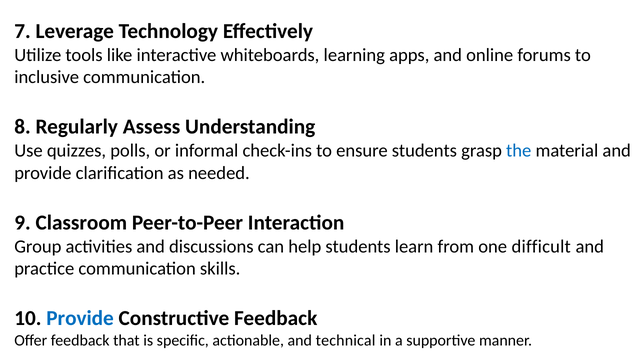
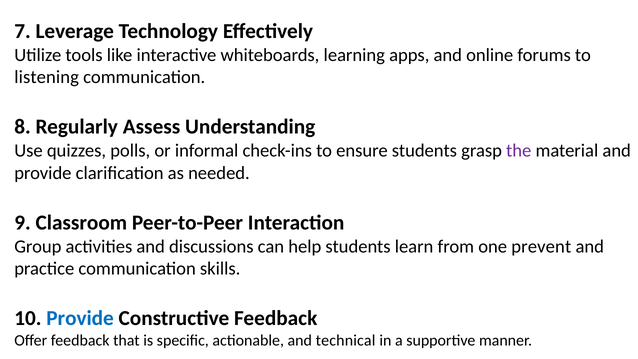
inclusive: inclusive -> listening
the colour: blue -> purple
difficult: difficult -> prevent
